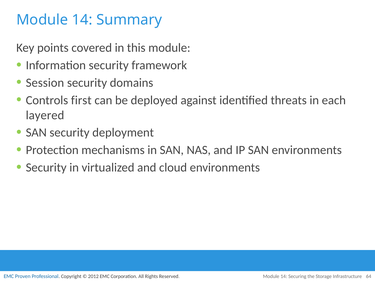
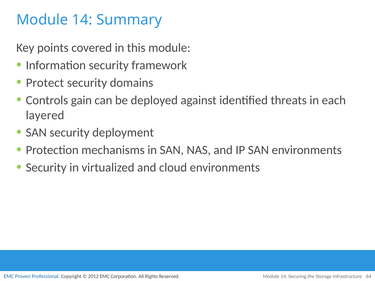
Session: Session -> Protect
first: first -> gain
